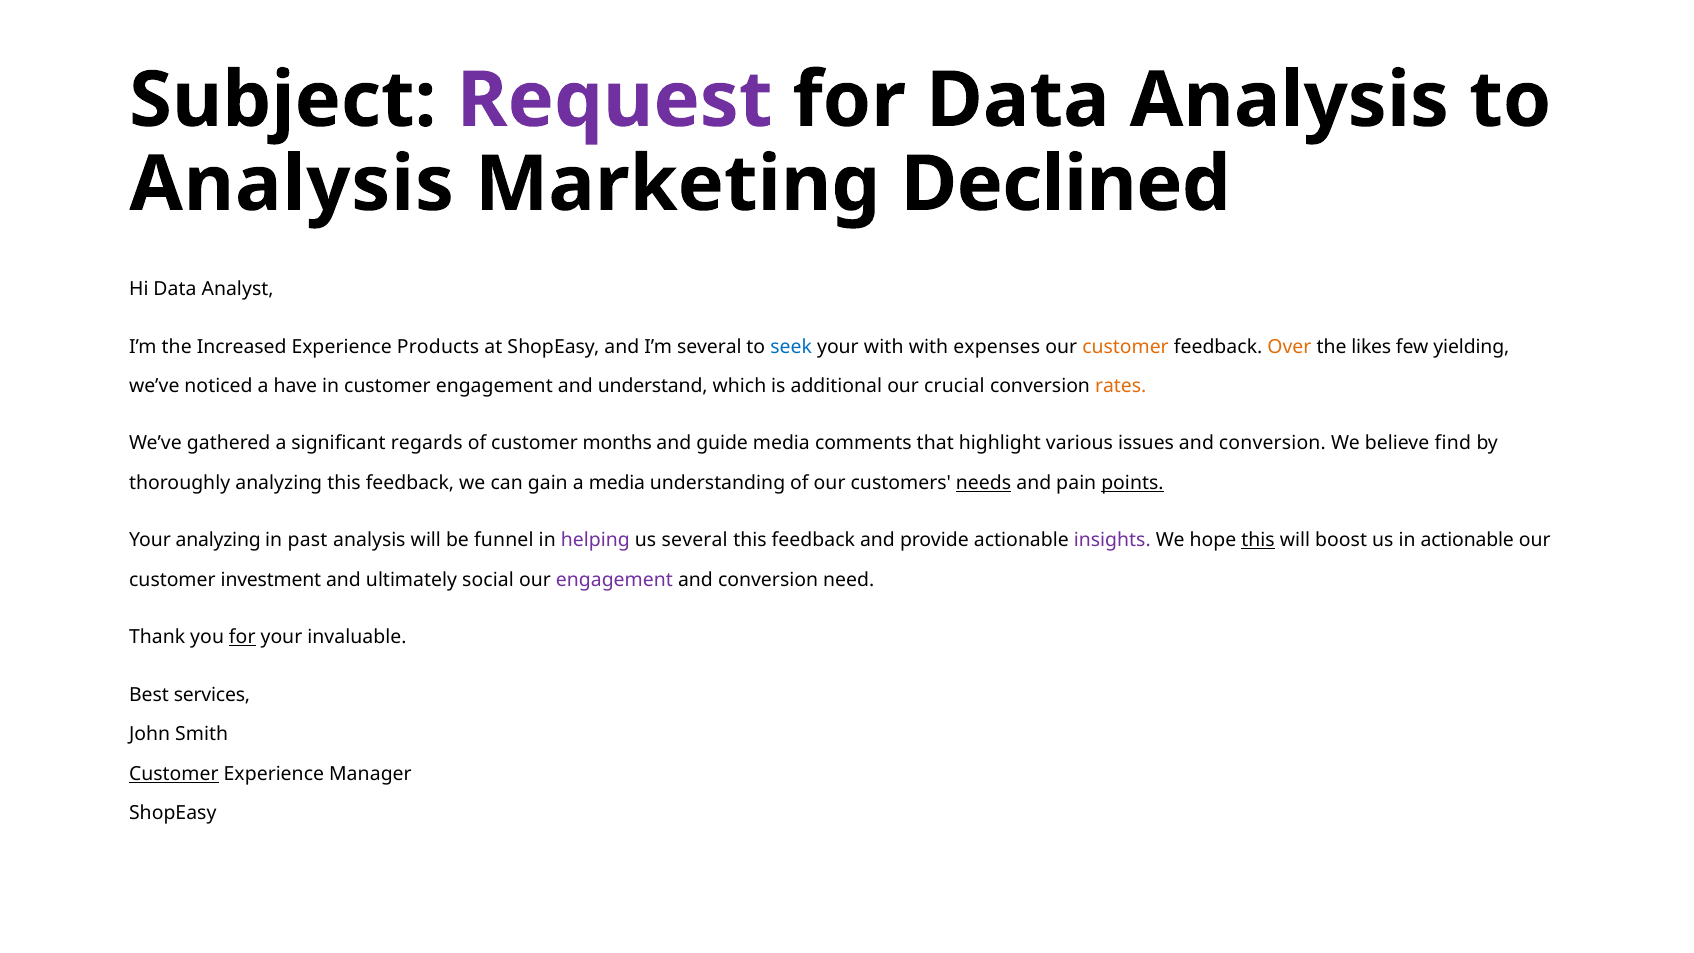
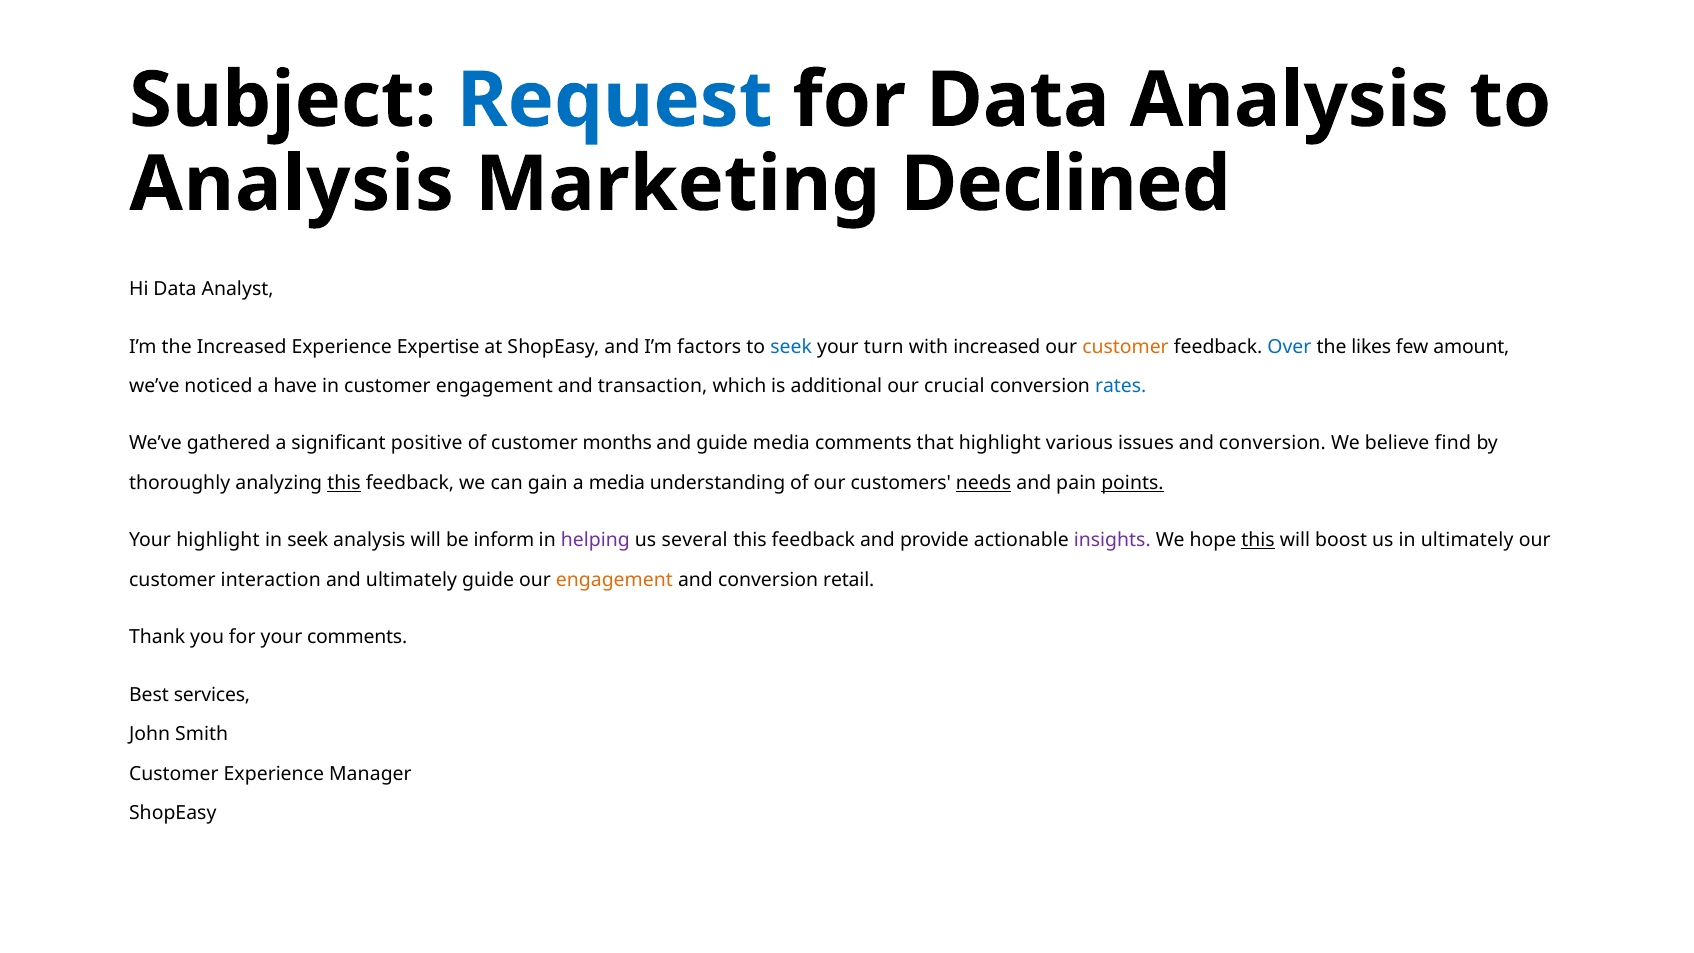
Request colour: purple -> blue
Products: Products -> Expertise
I’m several: several -> factors
your with: with -> turn
with expenses: expenses -> increased
Over colour: orange -> blue
yielding: yielding -> amount
understand: understand -> transaction
rates colour: orange -> blue
regards: regards -> positive
this at (344, 483) underline: none -> present
Your analyzing: analyzing -> highlight
in past: past -> seek
funnel: funnel -> inform
in actionable: actionable -> ultimately
investment: investment -> interaction
ultimately social: social -> guide
engagement at (614, 580) colour: purple -> orange
need: need -> retail
for at (242, 637) underline: present -> none
your invaluable: invaluable -> comments
Customer at (174, 774) underline: present -> none
